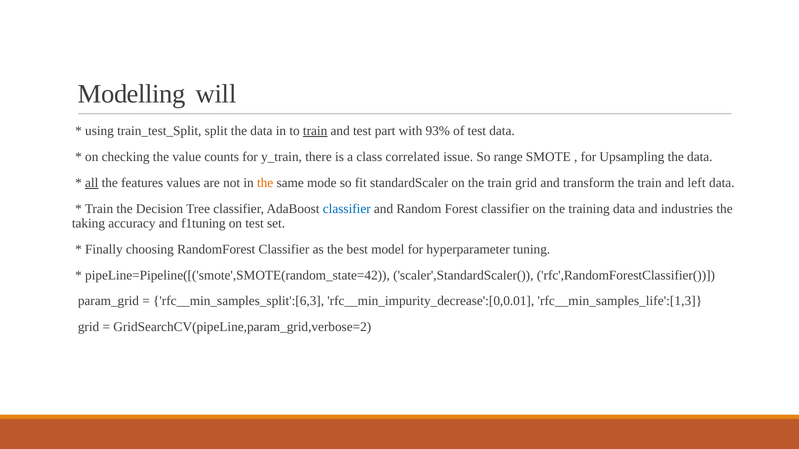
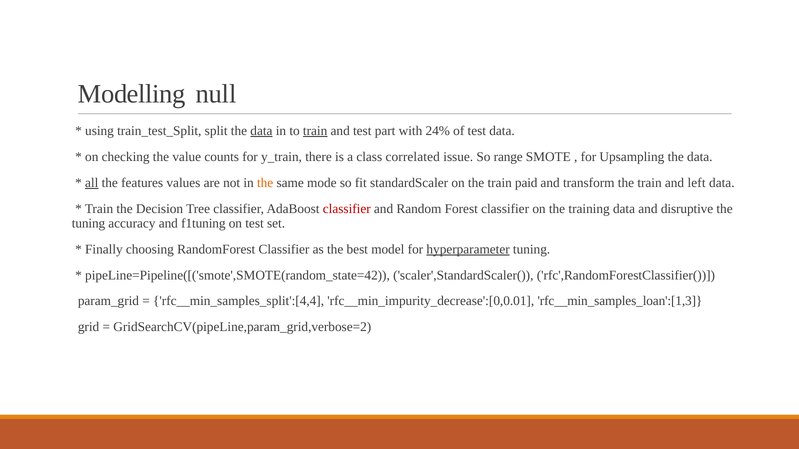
will: will -> null
data at (261, 131) underline: none -> present
93%: 93% -> 24%
train grid: grid -> paid
classifier at (347, 209) colour: blue -> red
industries: industries -> disruptive
taking at (88, 223): taking -> tuning
hyperparameter underline: none -> present
rfc__min_samples_split':[6,3: rfc__min_samples_split':[6,3 -> rfc__min_samples_split':[4,4
rfc__min_samples_life':[1,3: rfc__min_samples_life':[1,3 -> rfc__min_samples_loan':[1,3
